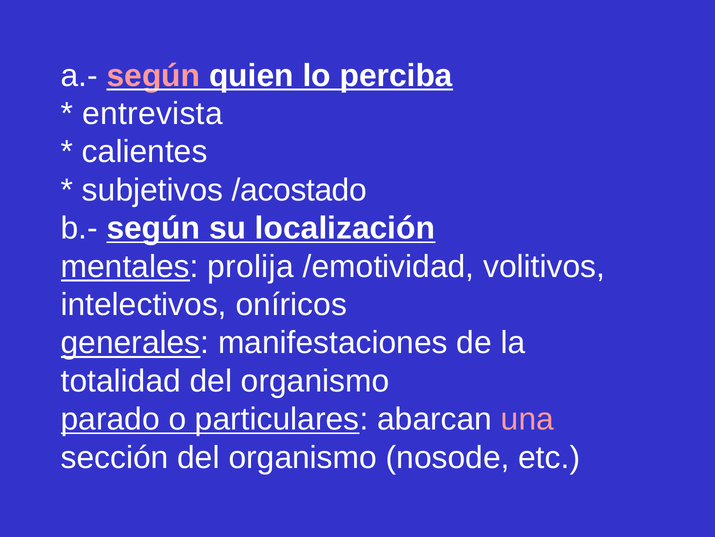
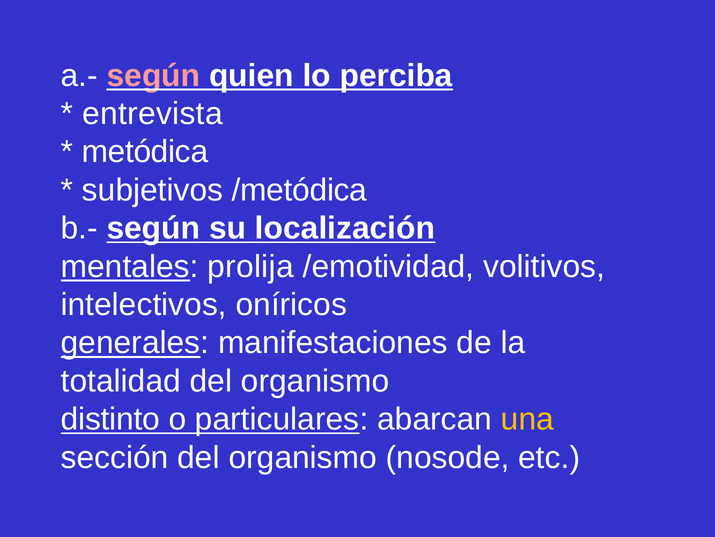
calientes: calientes -> metódica
/acostado: /acostado -> /metódica
parado: parado -> distinto
una colour: pink -> yellow
